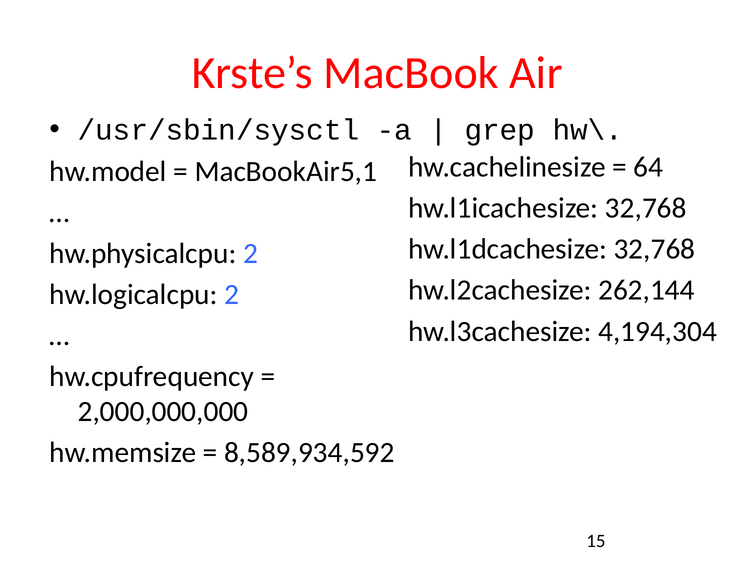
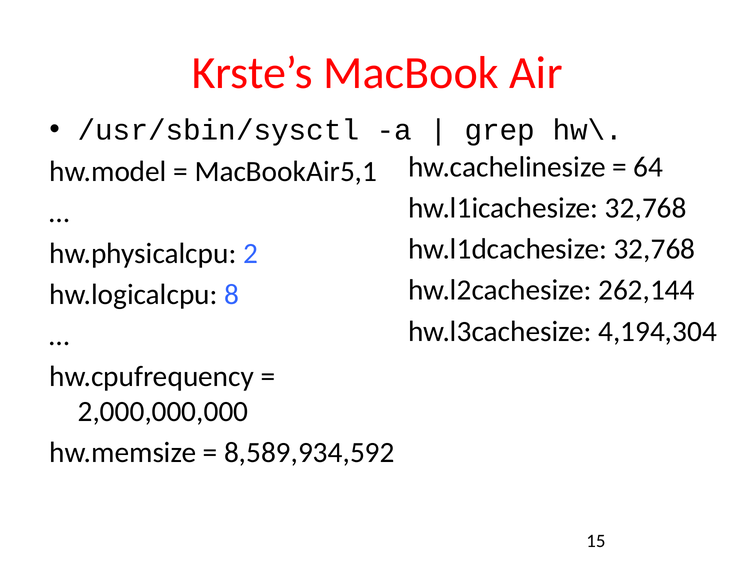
hw.logicalcpu 2: 2 -> 8
